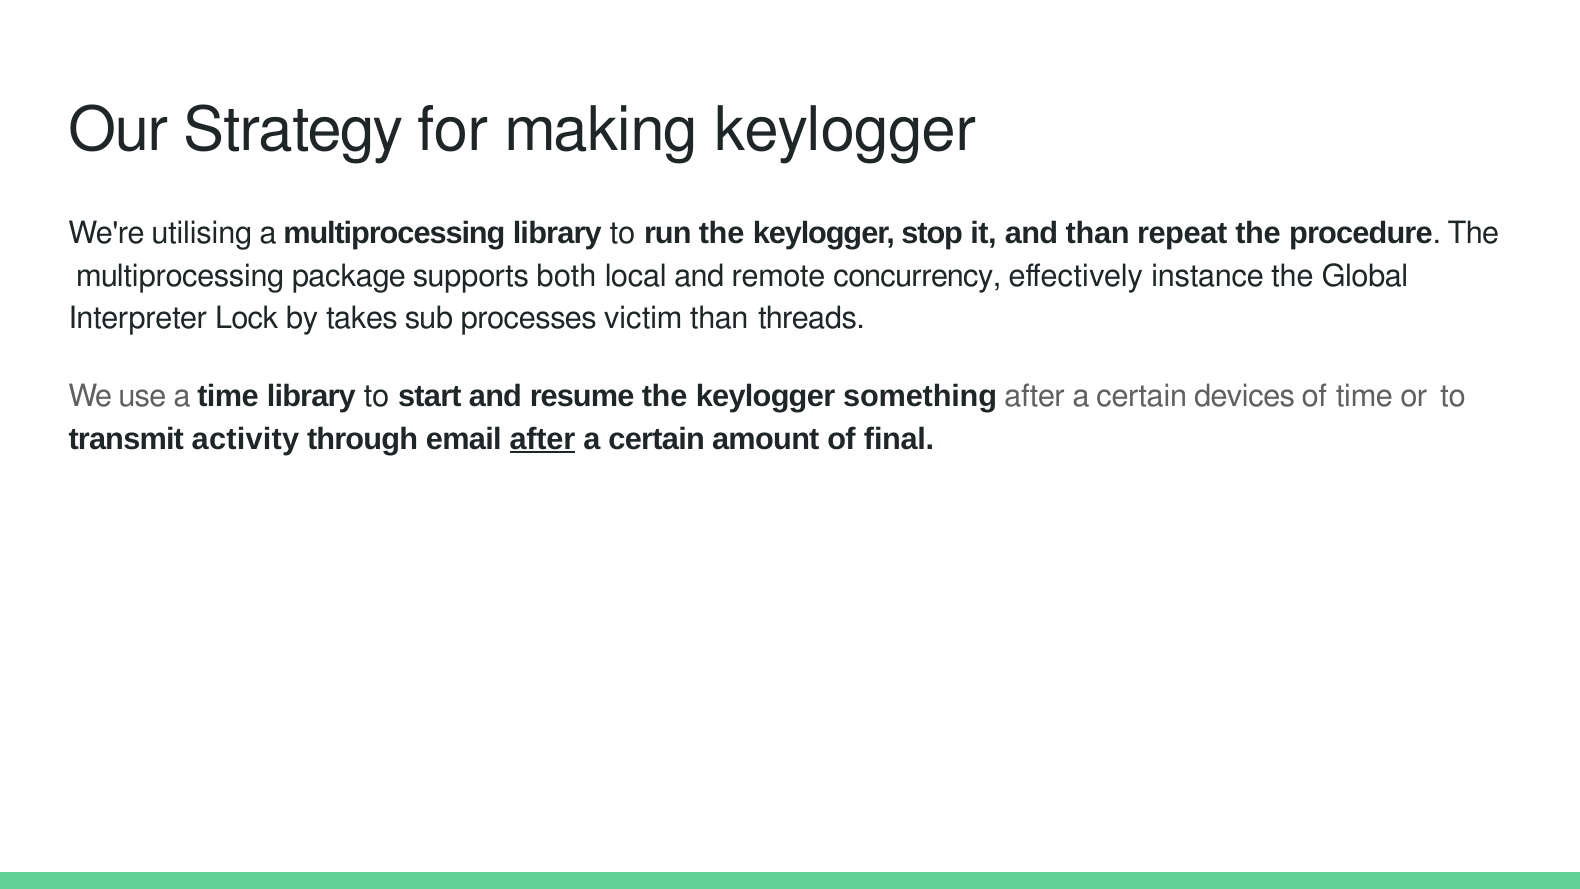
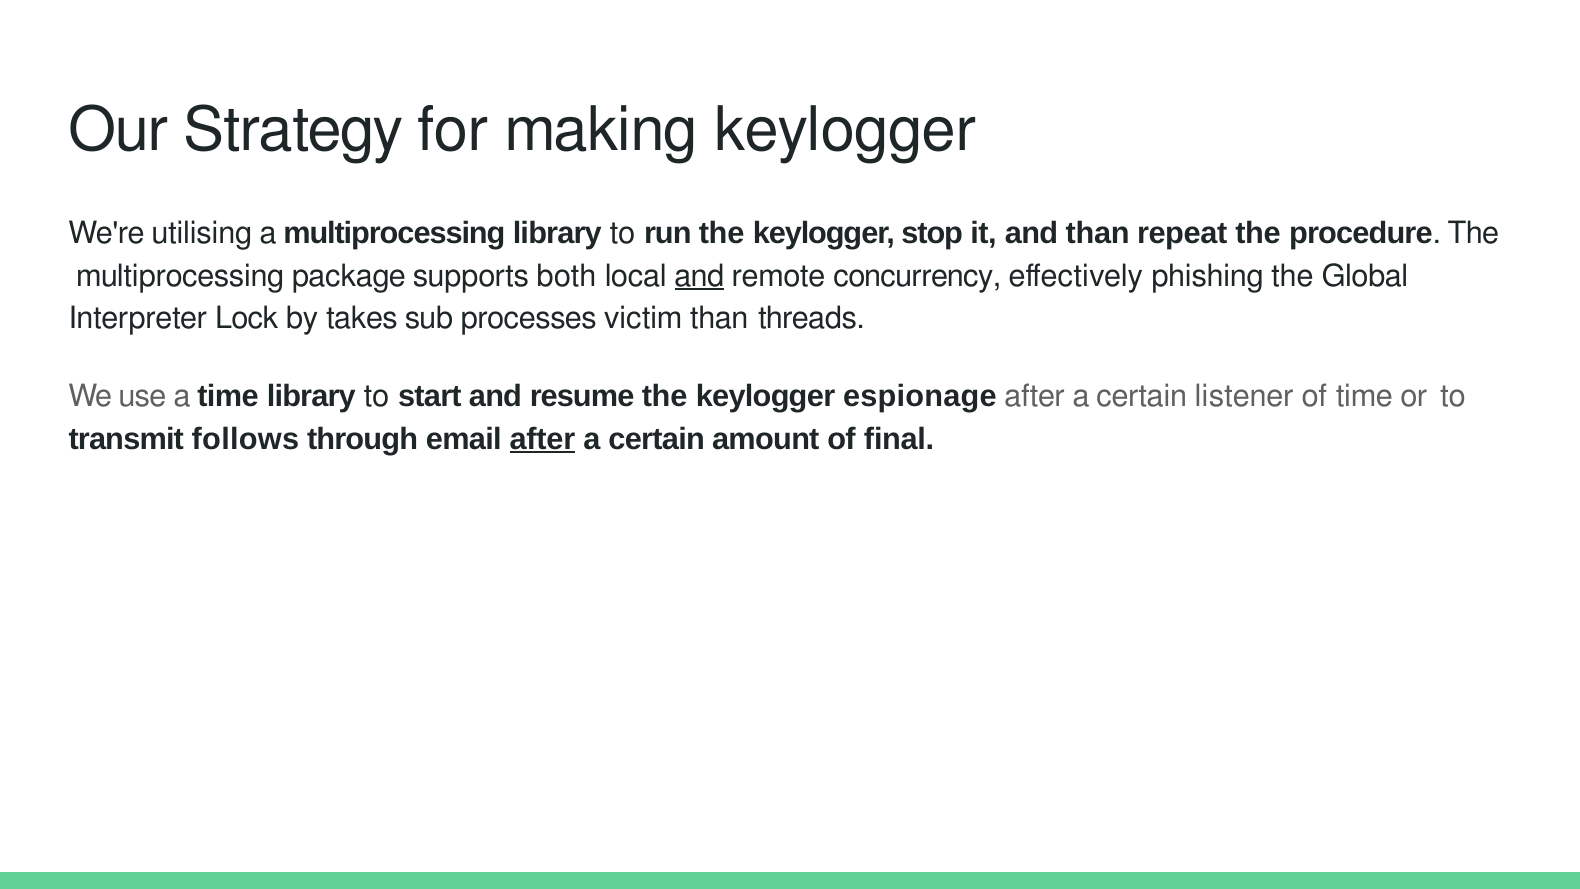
and at (699, 276) underline: none -> present
instance: instance -> phishing
something: something -> espionage
devices: devices -> listener
activity: activity -> follows
